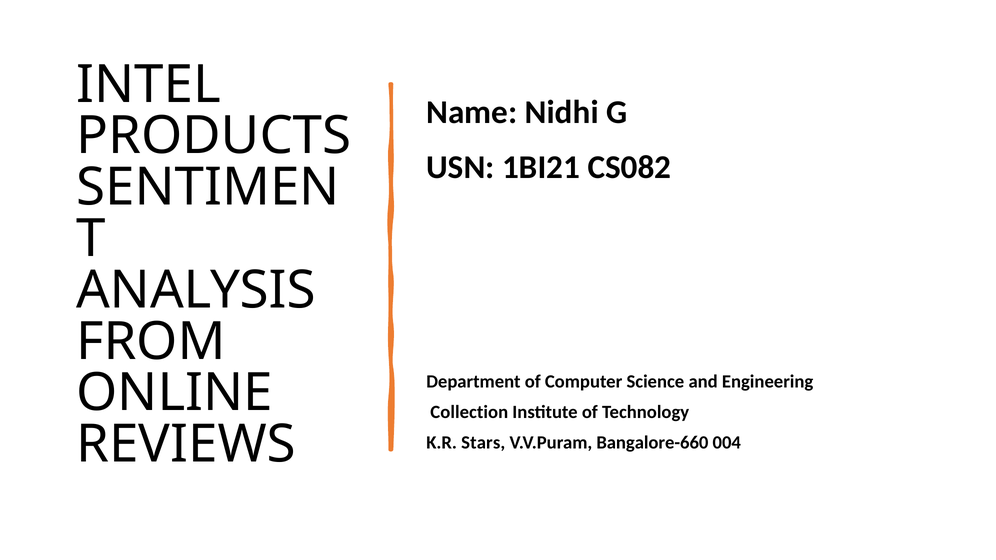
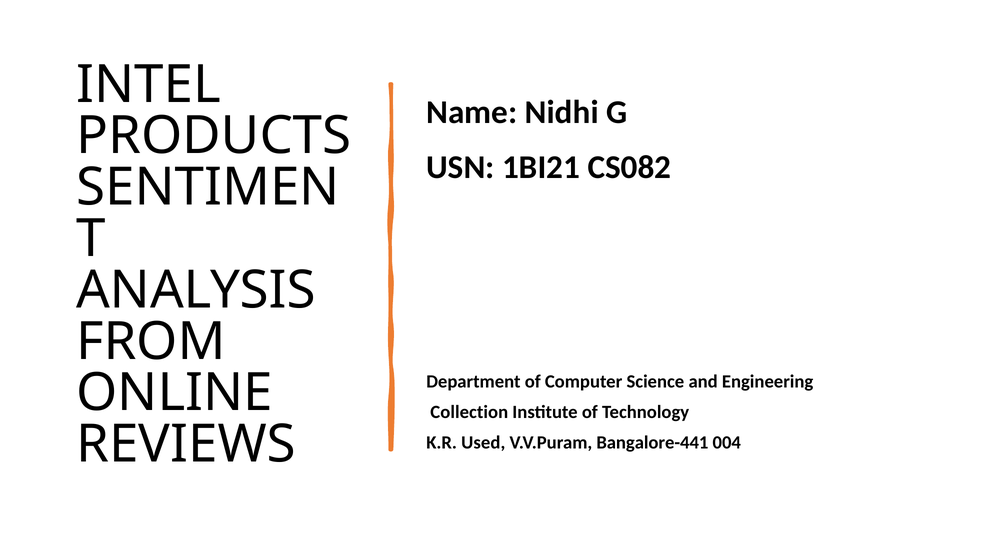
Stars: Stars -> Used
Bangalore-660: Bangalore-660 -> Bangalore-441
